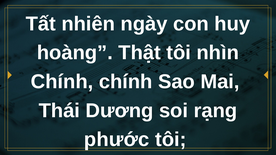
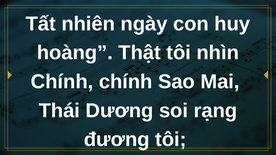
phước: phước -> đương
